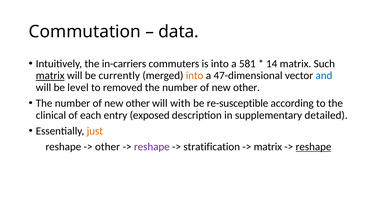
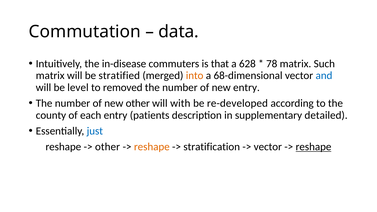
in-carriers: in-carriers -> in-disease
is into: into -> that
581: 581 -> 628
14: 14 -> 78
matrix at (50, 76) underline: present -> none
currently: currently -> stratified
47-dimensional: 47-dimensional -> 68-dimensional
other at (247, 87): other -> entry
re-susceptible: re-susceptible -> re-developed
clinical: clinical -> county
exposed: exposed -> patients
just colour: orange -> blue
reshape at (152, 147) colour: purple -> orange
matrix at (268, 147): matrix -> vector
